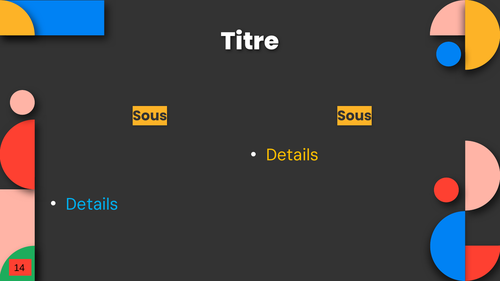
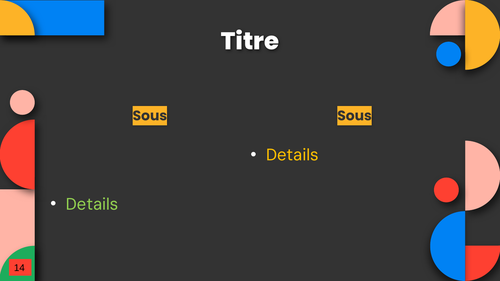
Details at (92, 204) colour: light blue -> light green
